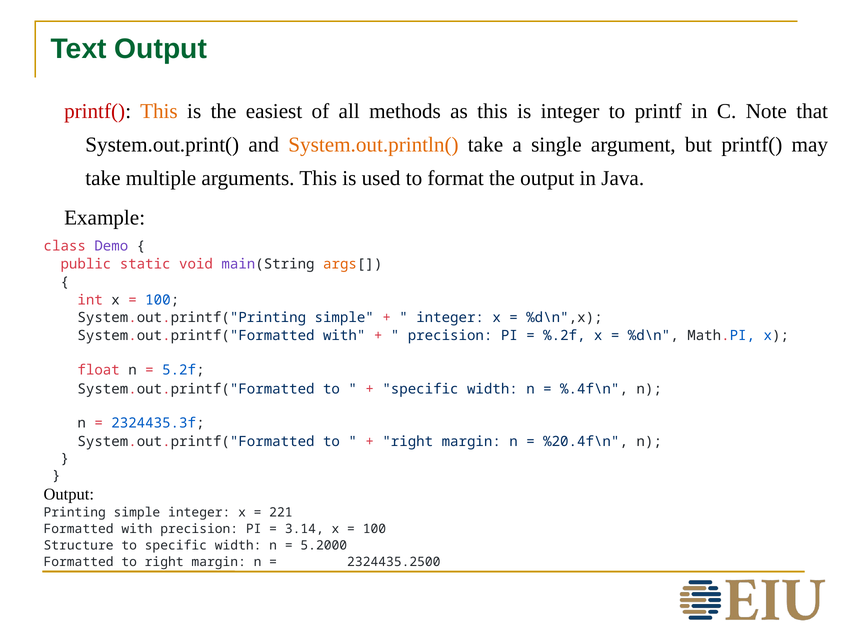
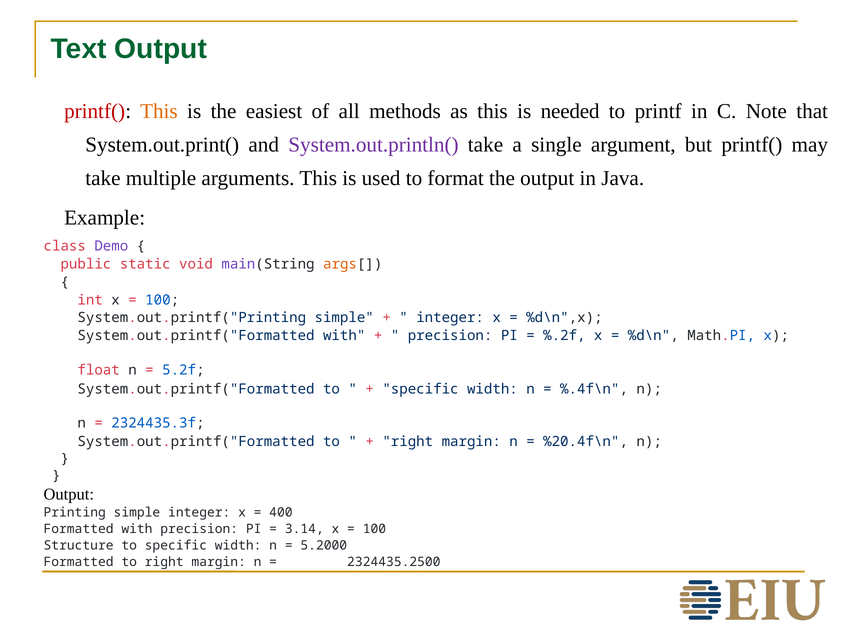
is integer: integer -> needed
System.out.println( colour: orange -> purple
221: 221 -> 400
